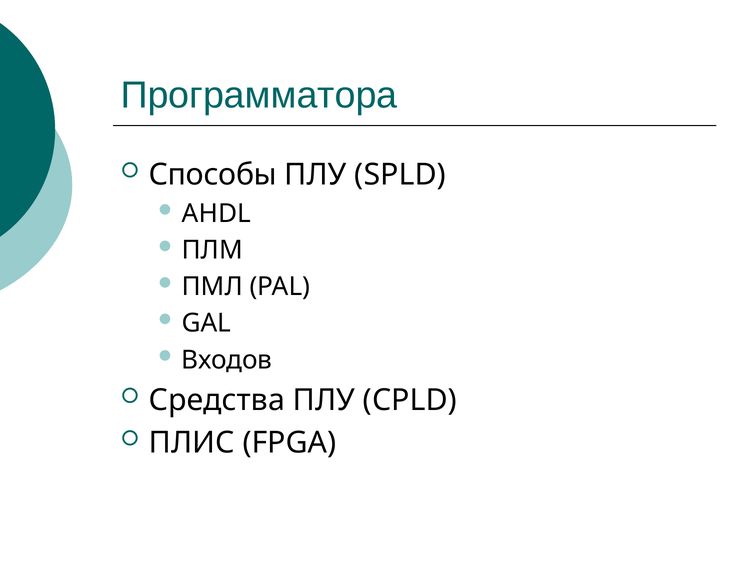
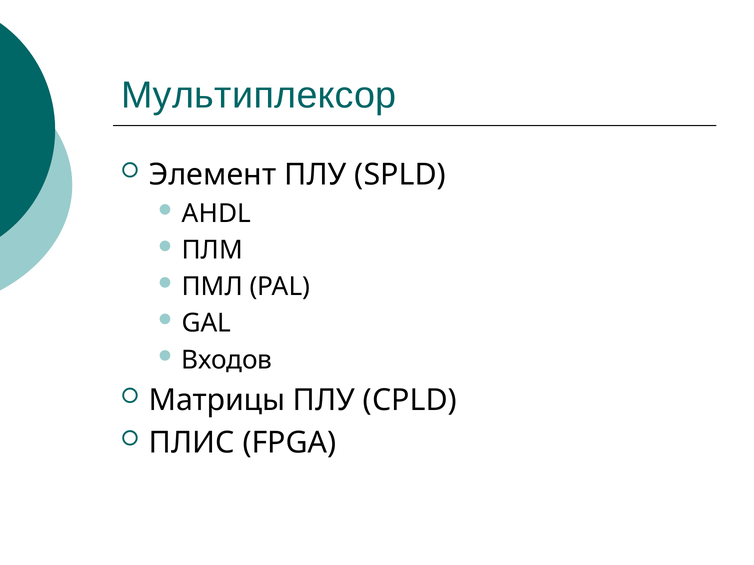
Программатора: Программатора -> Мультиплексор
Способы: Способы -> Элемент
Средства: Средства -> Матрицы
